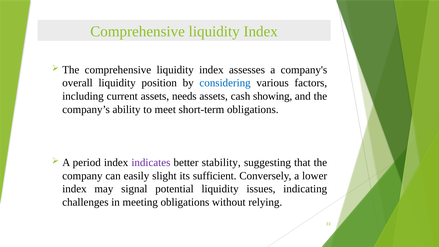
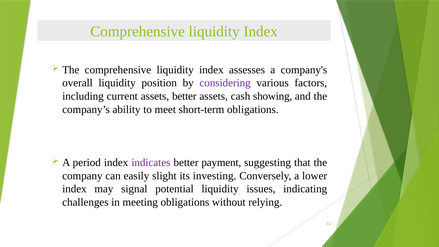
considering colour: blue -> purple
assets needs: needs -> better
stability: stability -> payment
sufficient: sufficient -> investing
